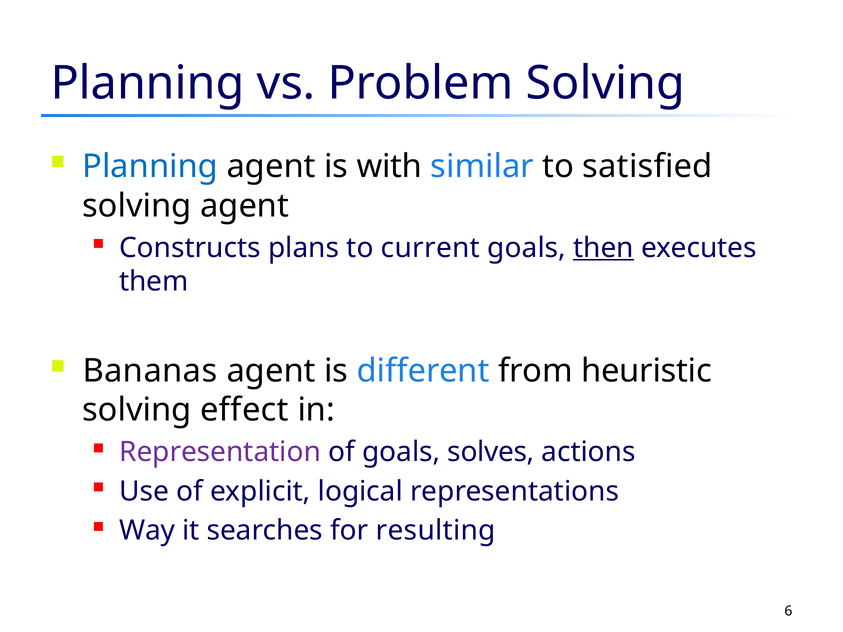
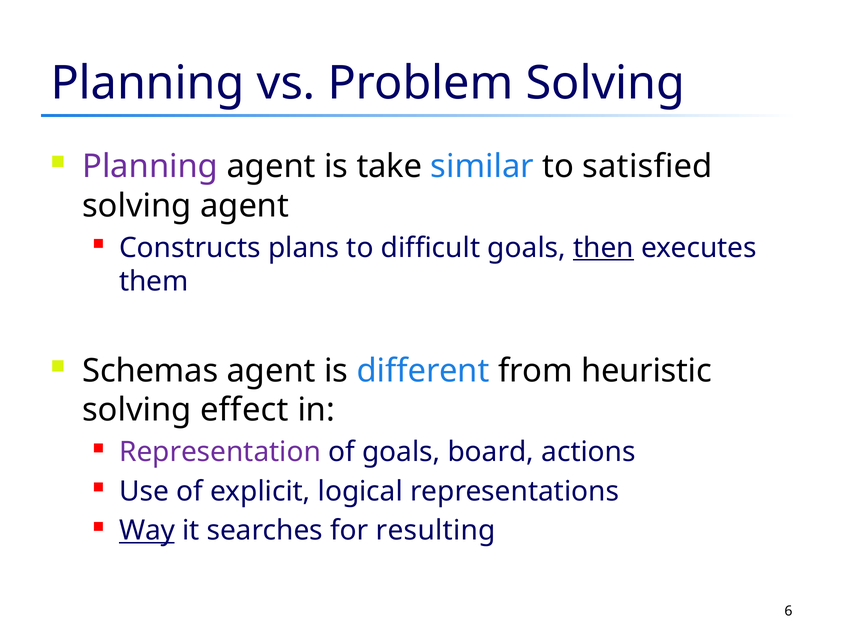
Planning at (150, 167) colour: blue -> purple
with: with -> take
current: current -> difficult
Bananas: Bananas -> Schemas
solves: solves -> board
Way underline: none -> present
